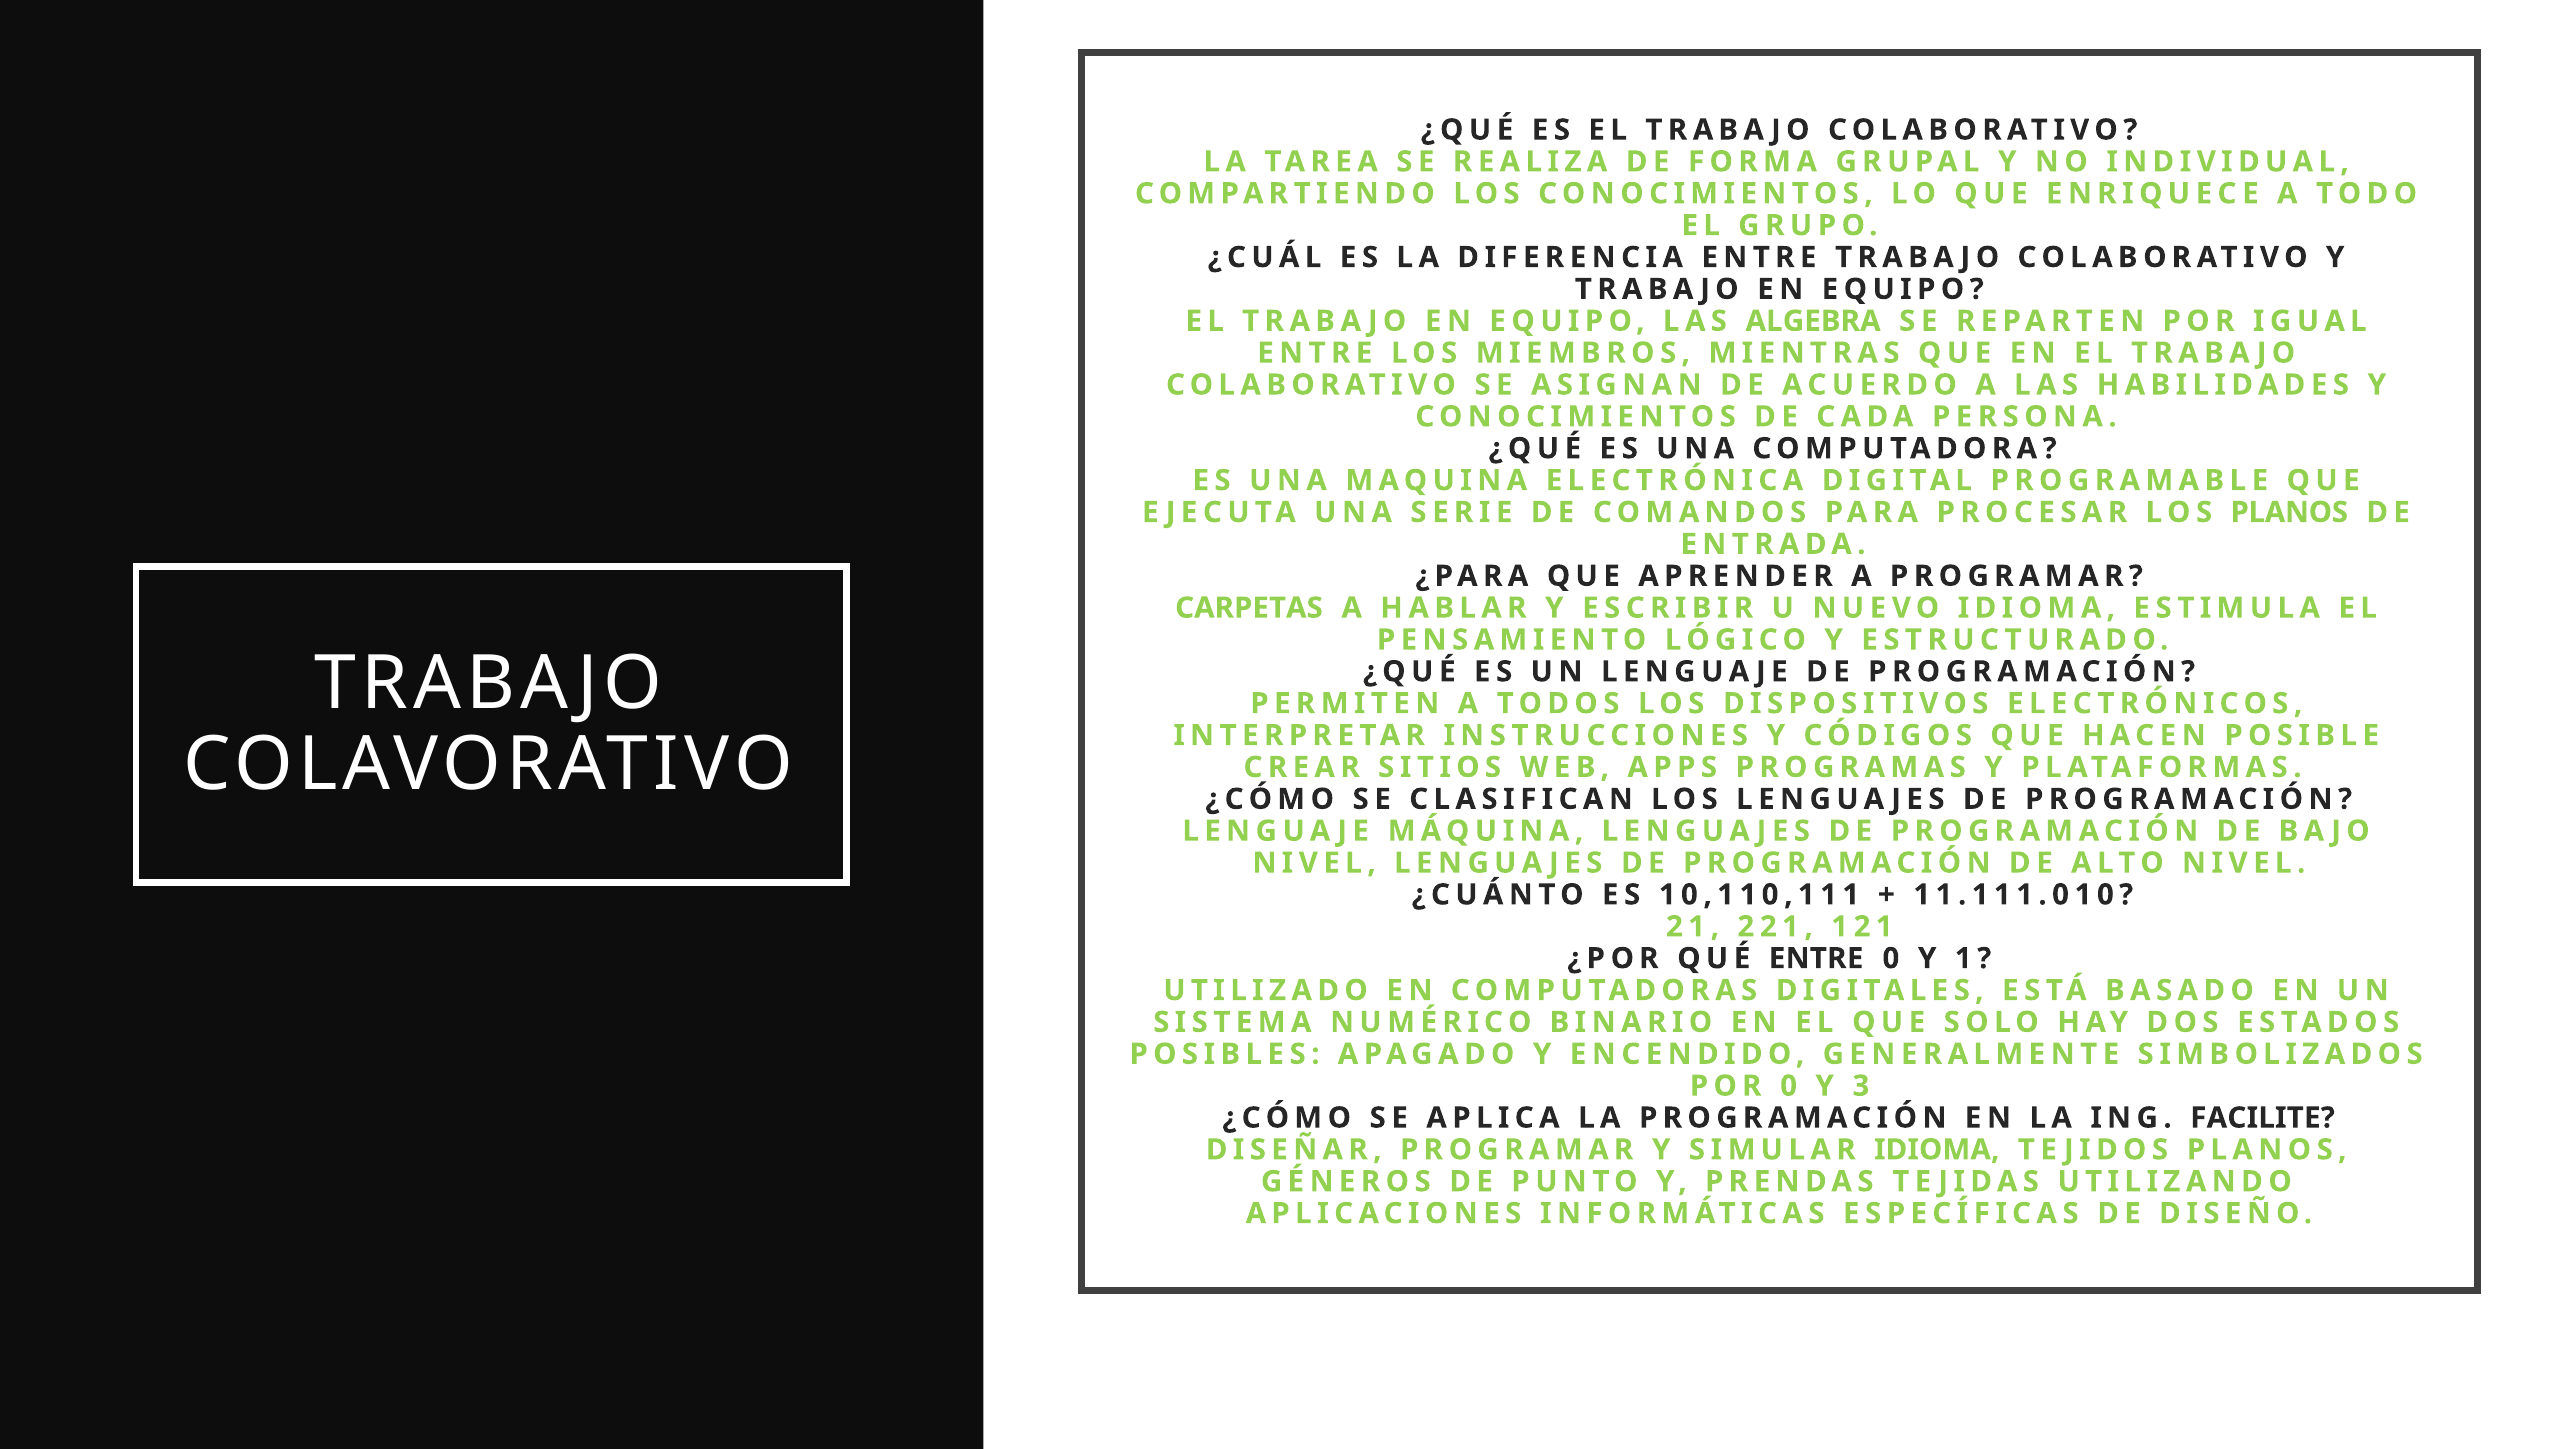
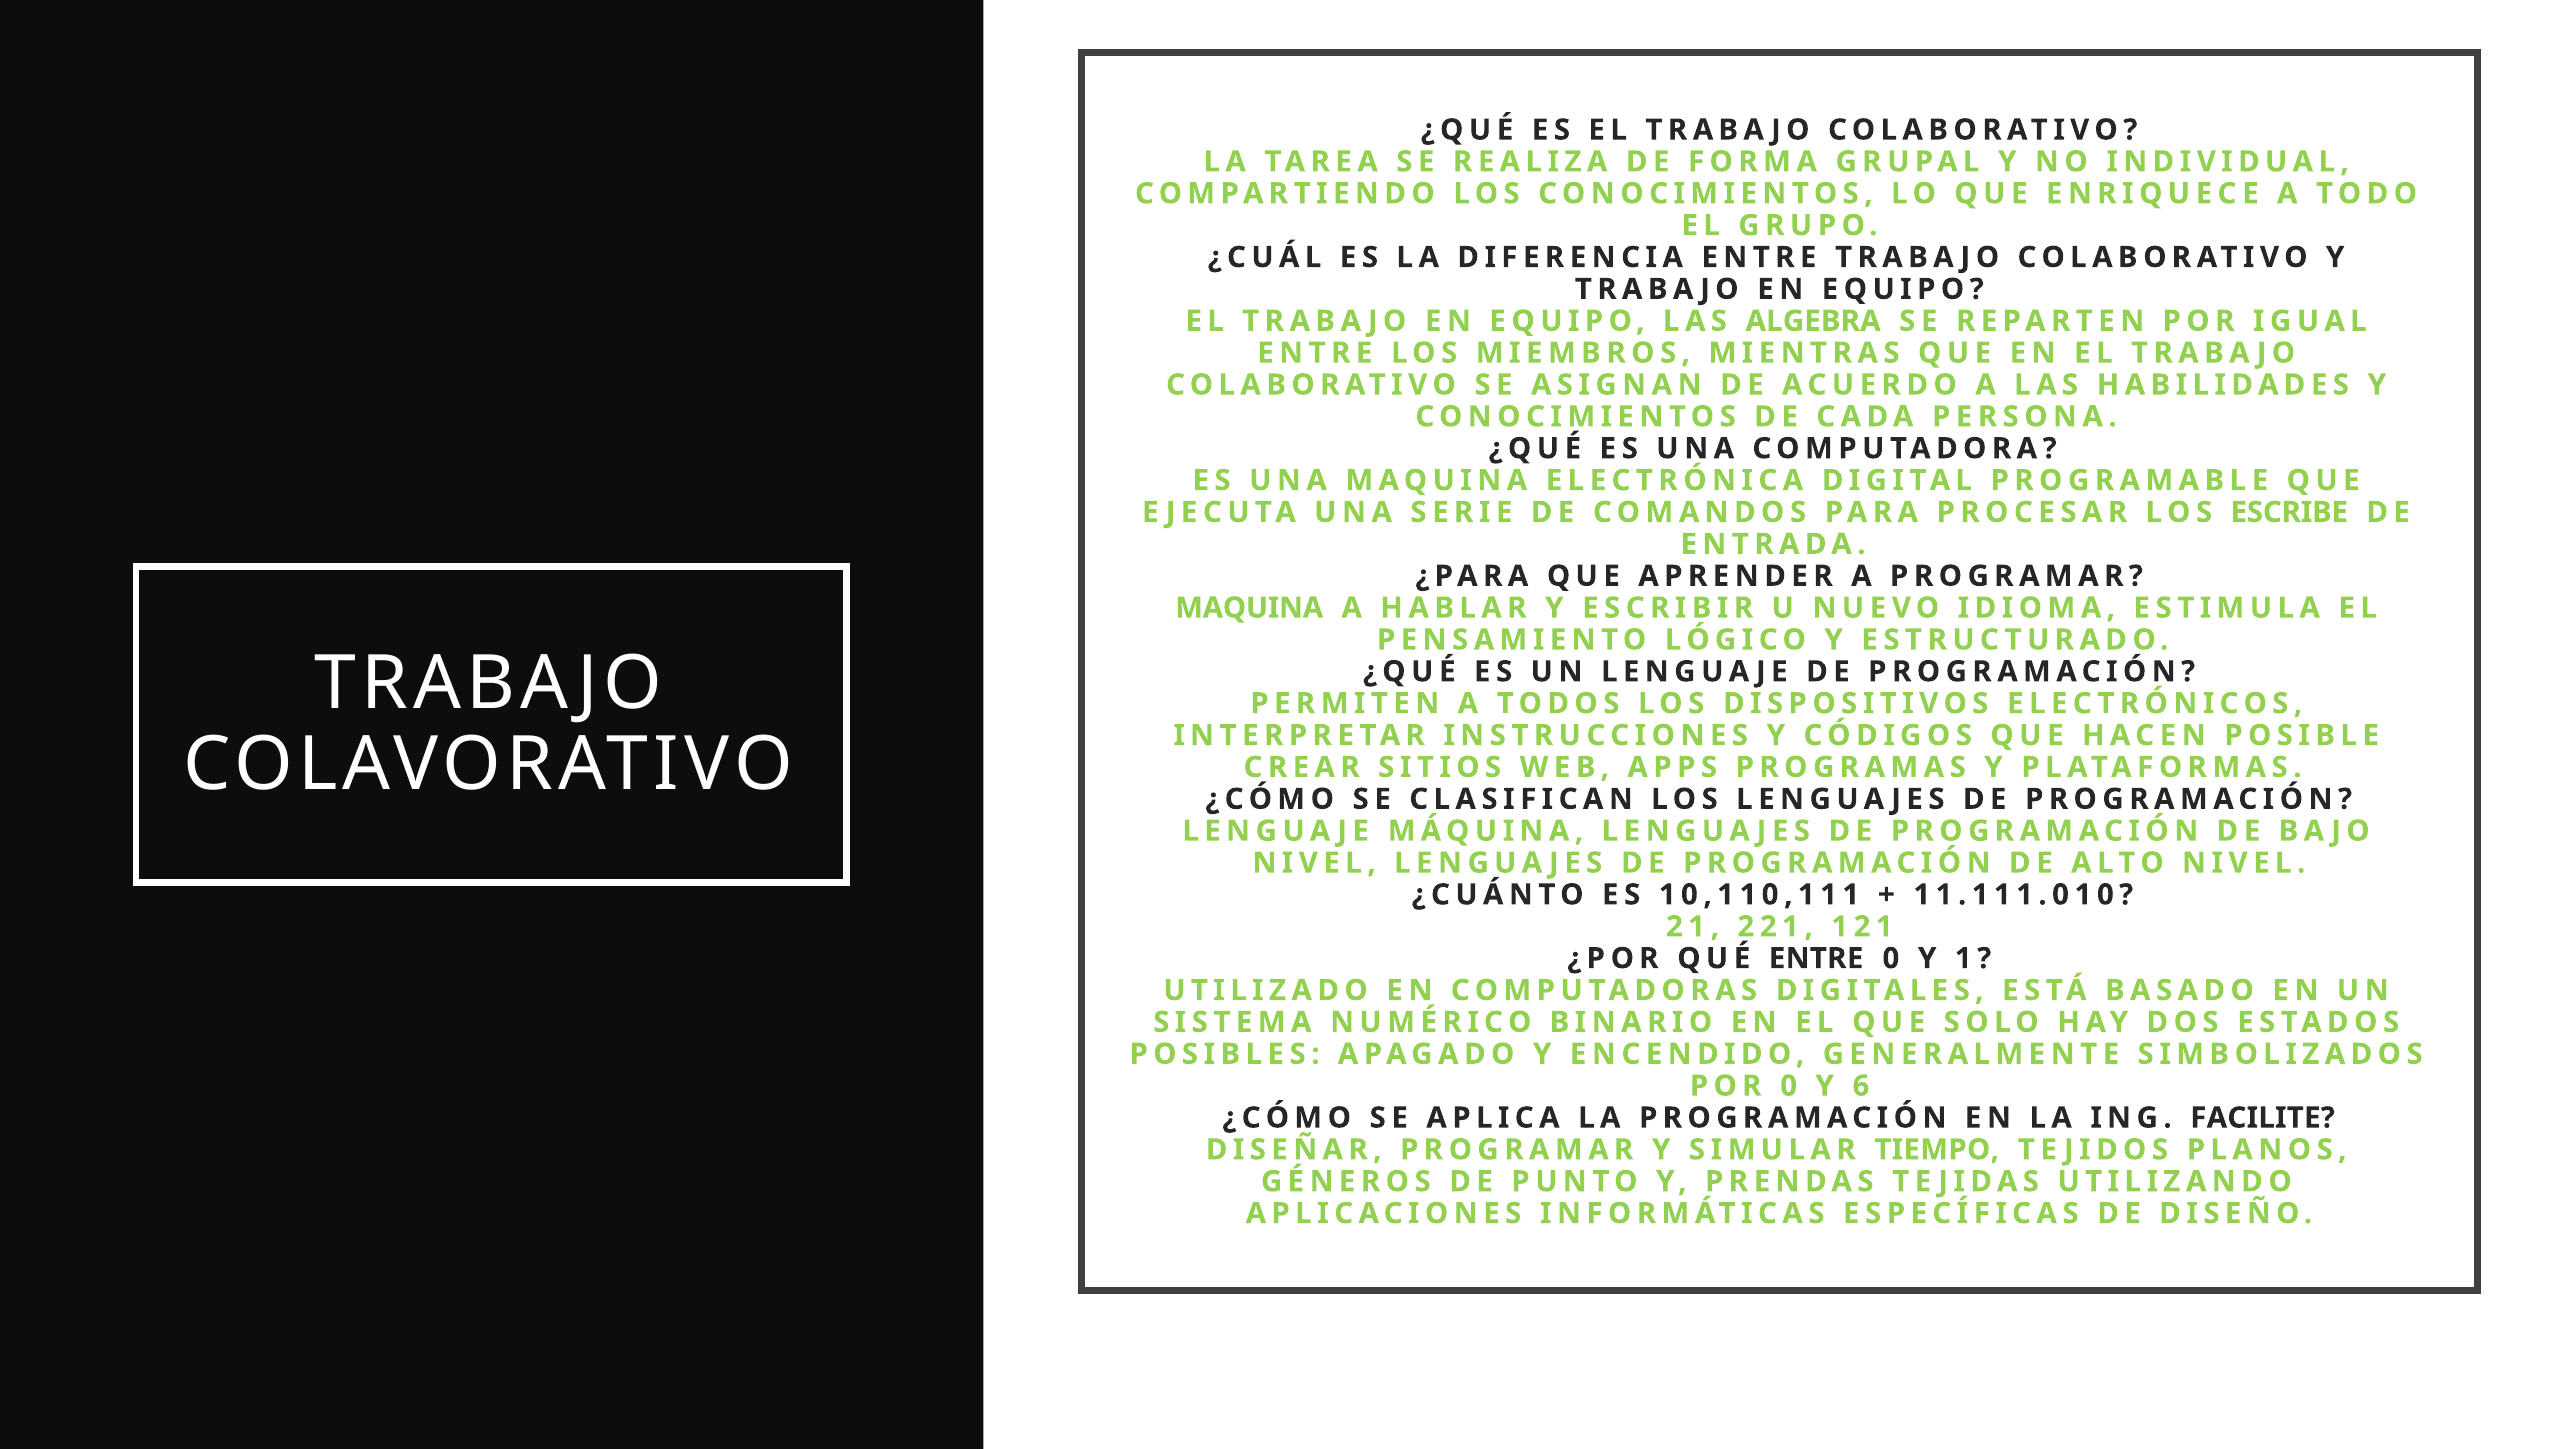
LOS PLANOS: PLANOS -> ESCRIBE
CARPETAS at (1249, 608): CARPETAS -> MAQUINA
3: 3 -> 6
SIMULAR IDIOMA: IDIOMA -> TIEMPO
